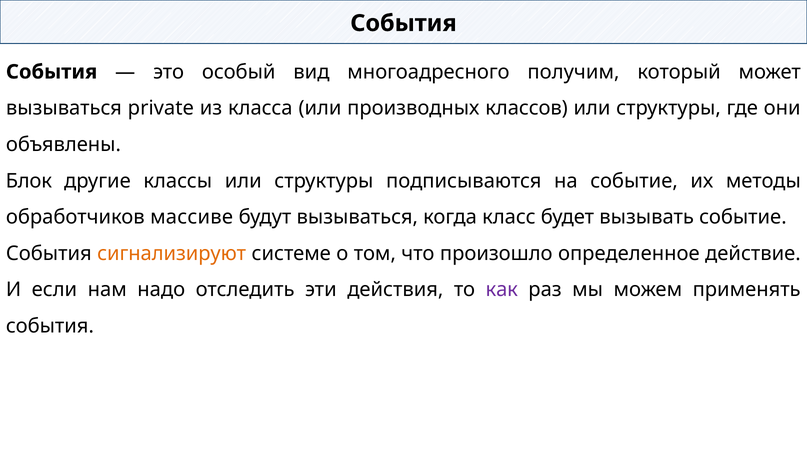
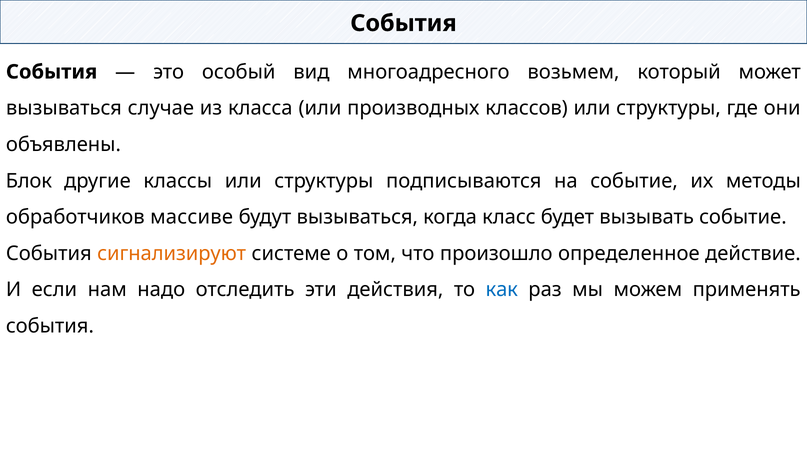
получим: получим -> возьмем
private: private -> случае
как colour: purple -> blue
